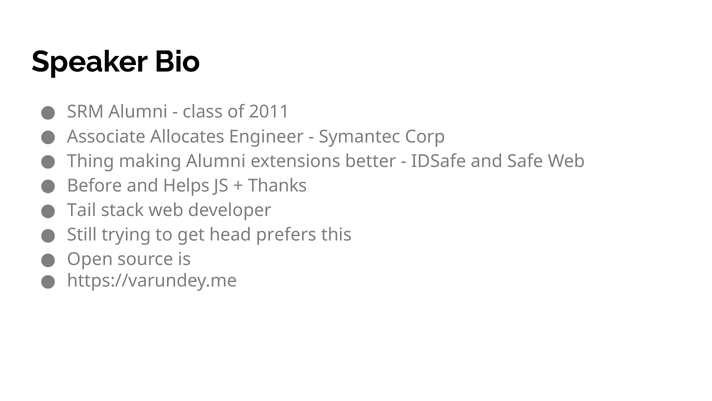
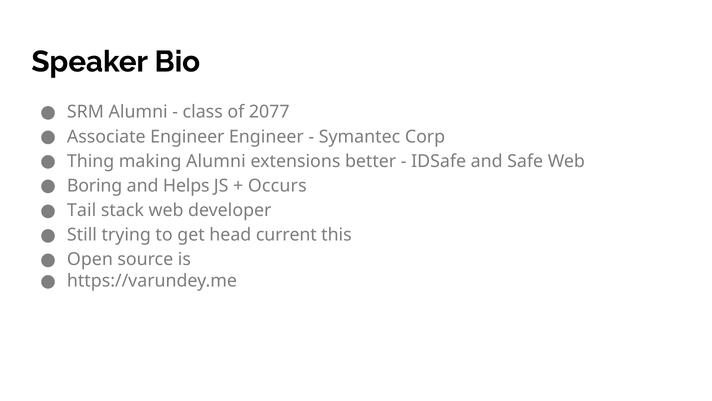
2011: 2011 -> 2077
Associate Allocates: Allocates -> Engineer
Before: Before -> Boring
Thanks: Thanks -> Occurs
prefers: prefers -> current
